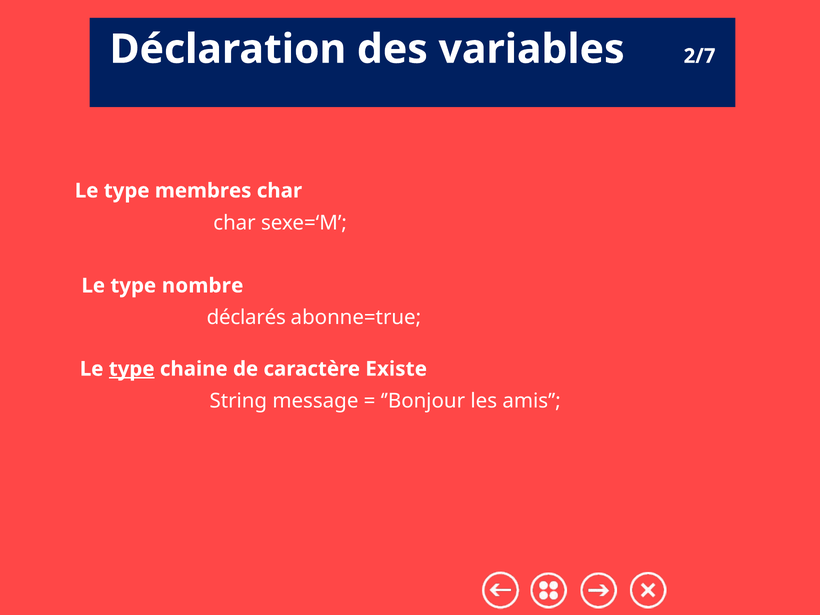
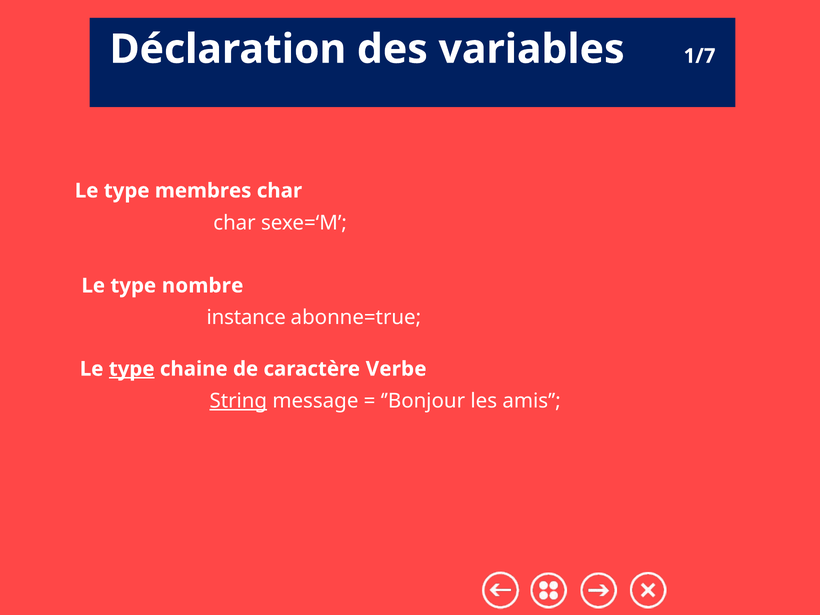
2/7: 2/7 -> 1/7
déclarés: déclarés -> instance
Existe: Existe -> Verbe
String underline: none -> present
